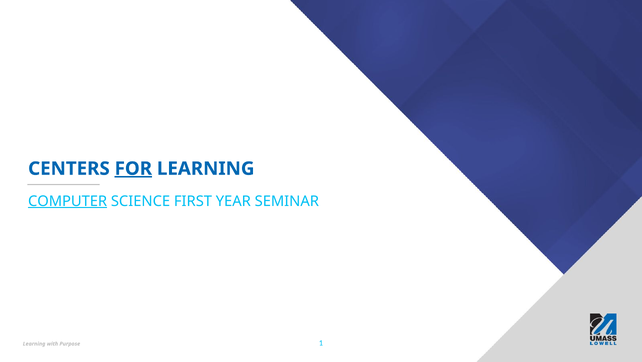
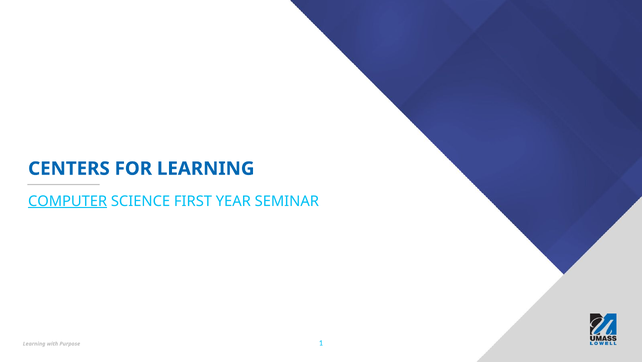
FOR underline: present -> none
